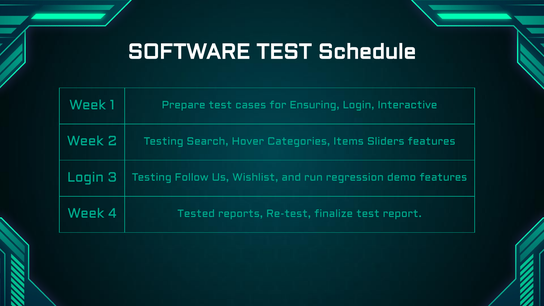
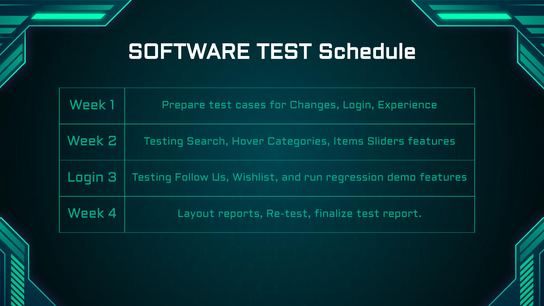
Ensuring: Ensuring -> Changes
Interactive: Interactive -> Experience
Tested: Tested -> Layout
